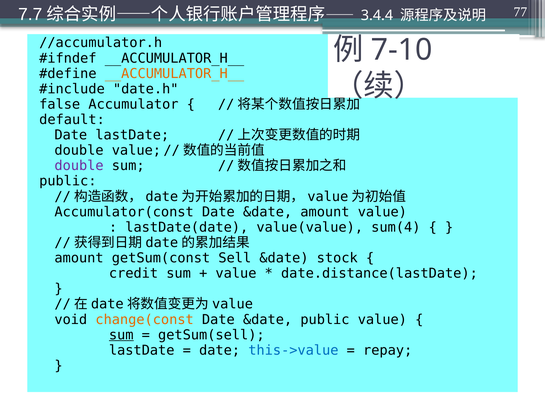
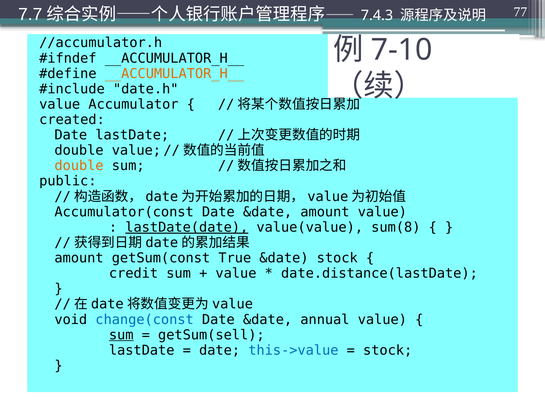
3.4.4: 3.4.4 -> 7.4.3
false at (60, 104): false -> value
default: default -> created
double at (79, 166) colour: purple -> orange
lastDate(date underline: none -> present
sum(4: sum(4 -> sum(8
Sell: Sell -> True
change(const colour: orange -> blue
&date public: public -> annual
repay at (388, 350): repay -> stock
